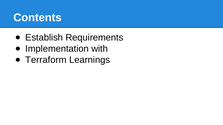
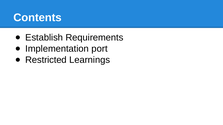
with: with -> port
Terraform: Terraform -> Restricted
